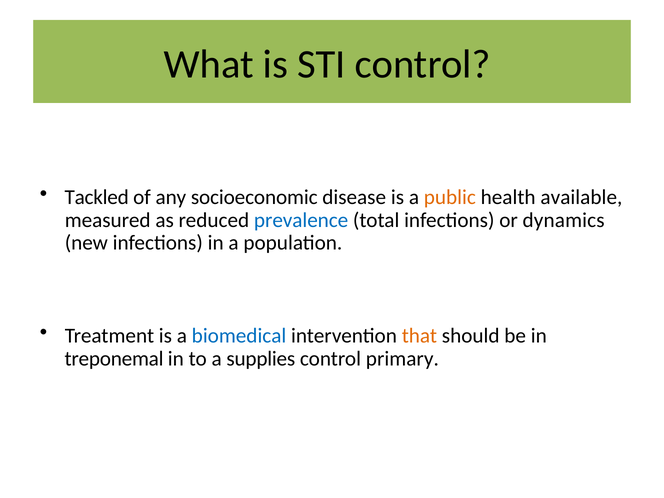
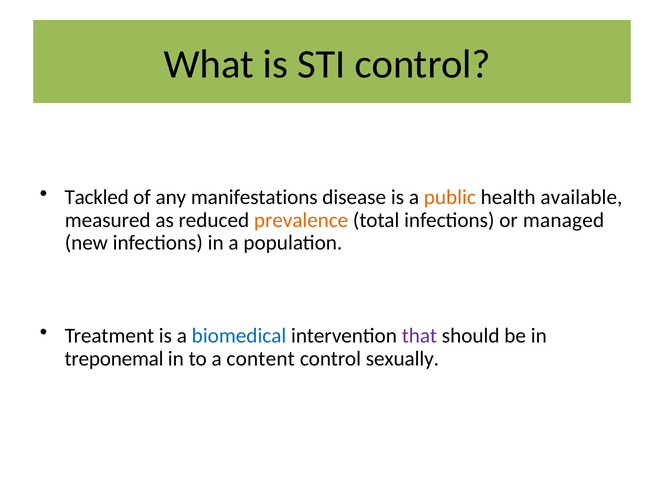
socioeconomic: socioeconomic -> manifestations
prevalence colour: blue -> orange
dynamics: dynamics -> managed
that colour: orange -> purple
supplies: supplies -> content
primary: primary -> sexually
